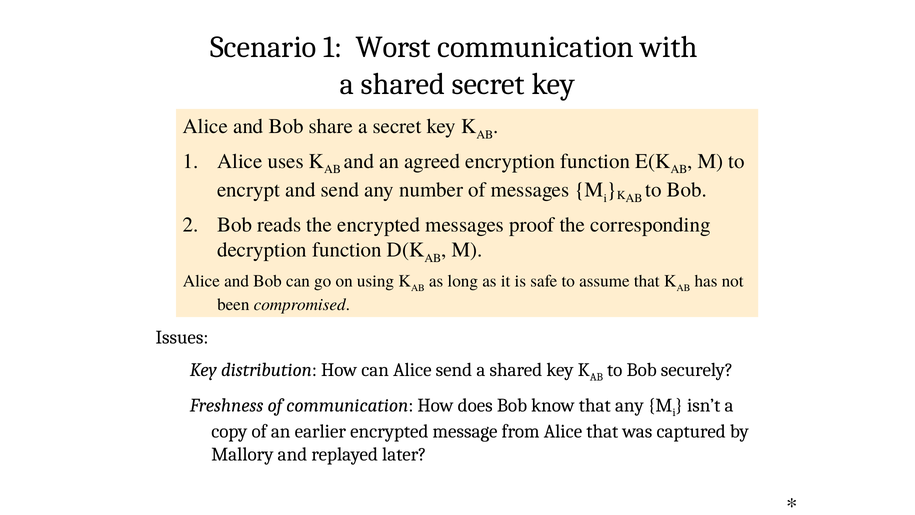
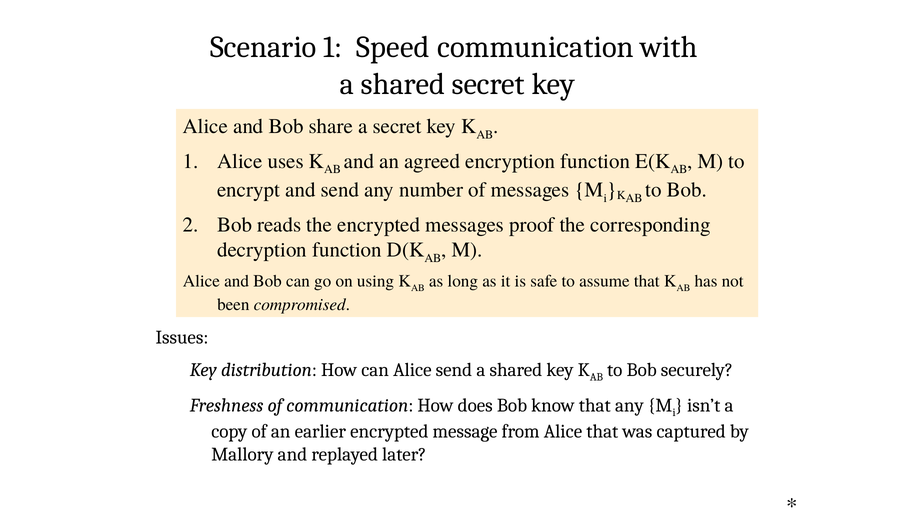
Worst: Worst -> Speed
